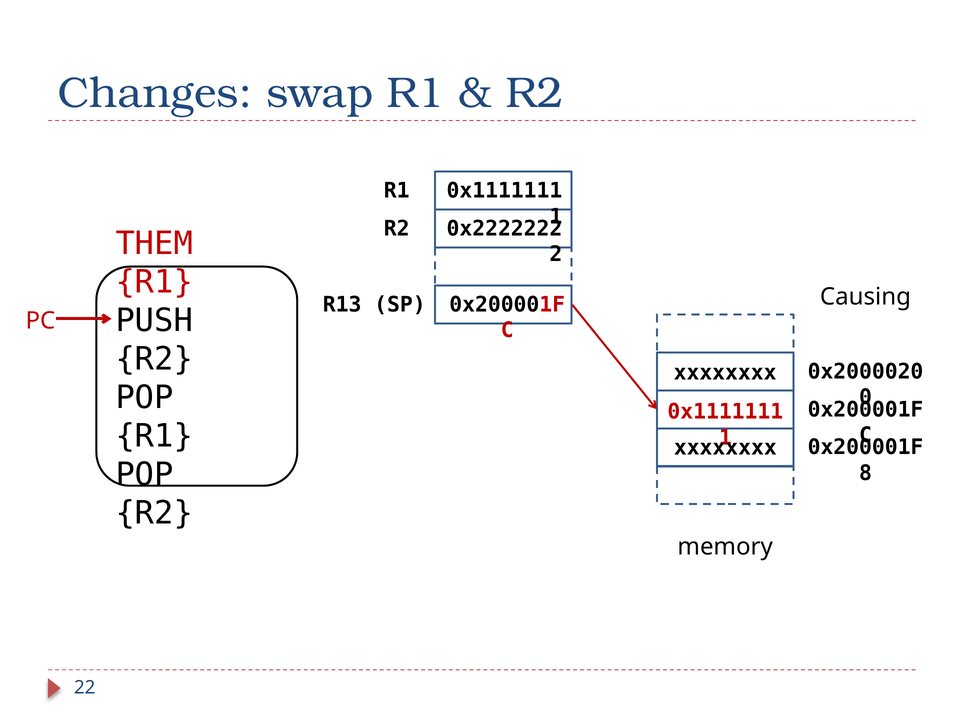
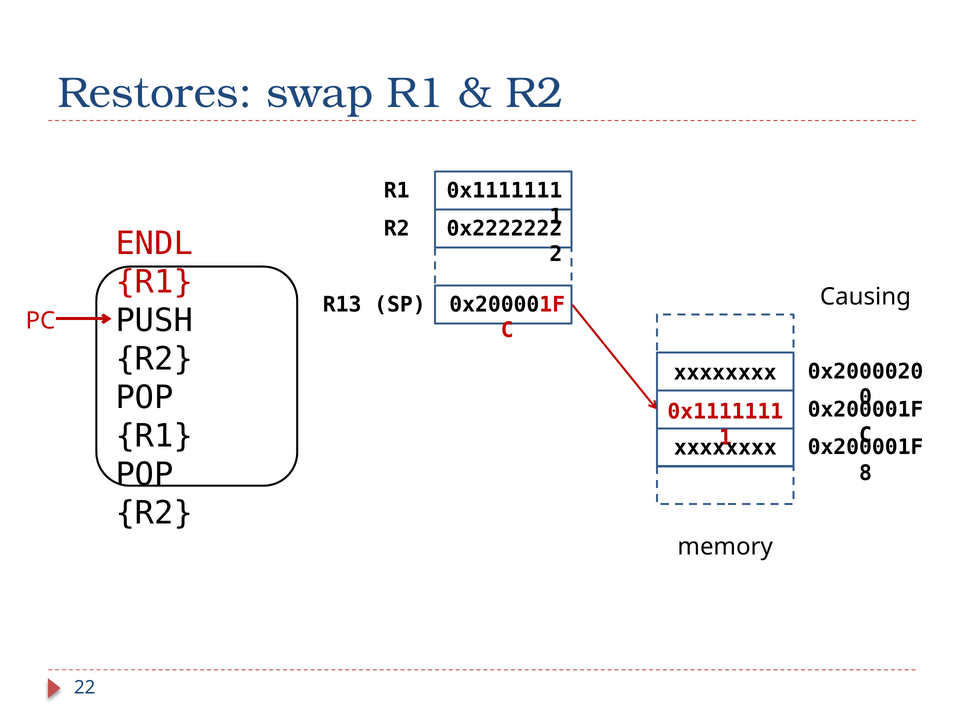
Changes: Changes -> Restores
THEM: THEM -> ENDL
